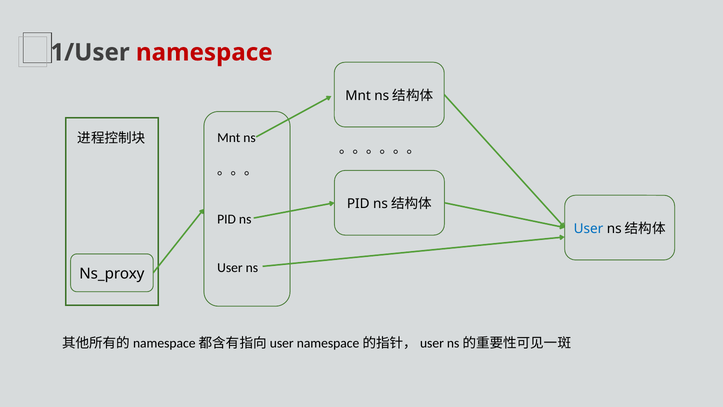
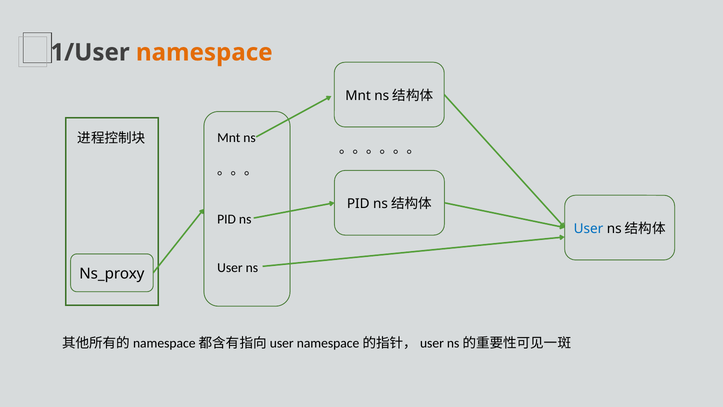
namespace colour: red -> orange
